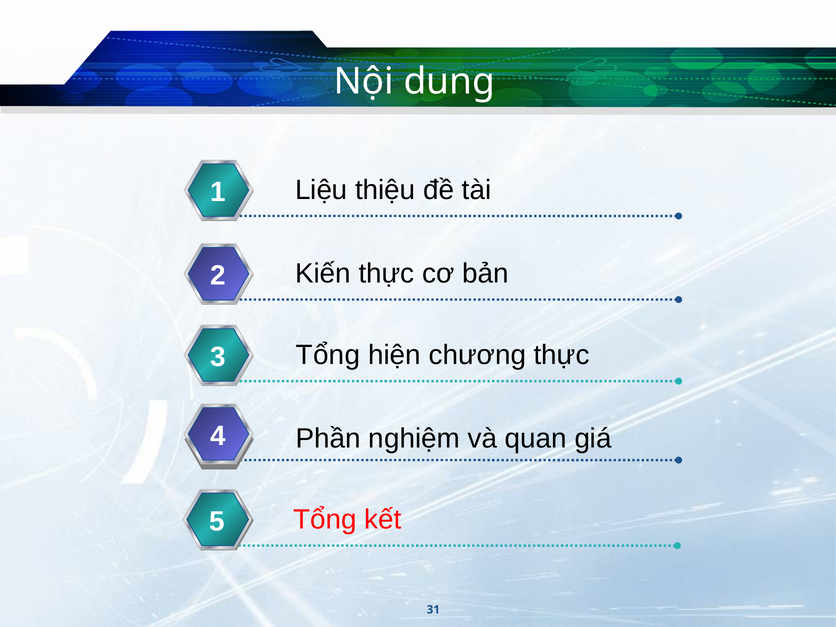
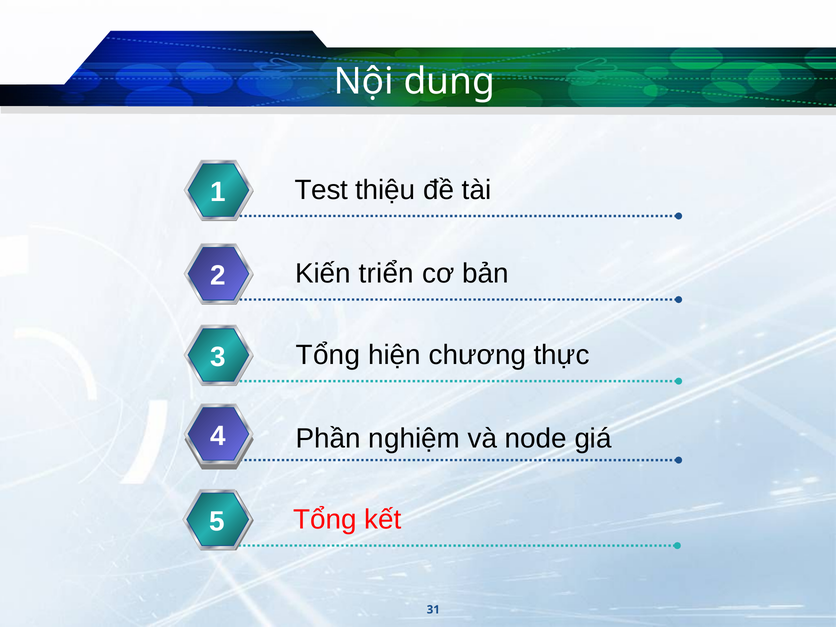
Liệu: Liệu -> Test
Kiến thực: thực -> triển
quan: quan -> node
